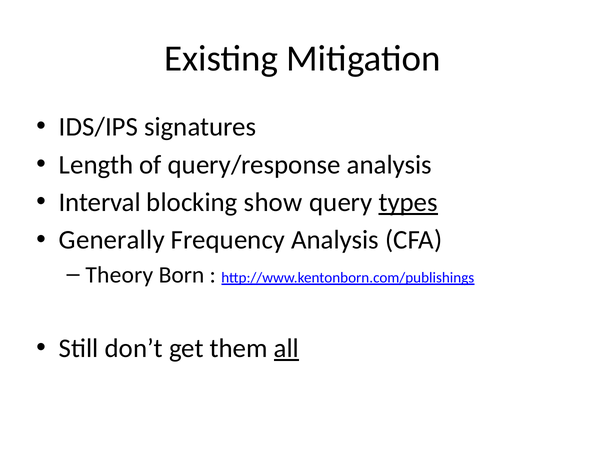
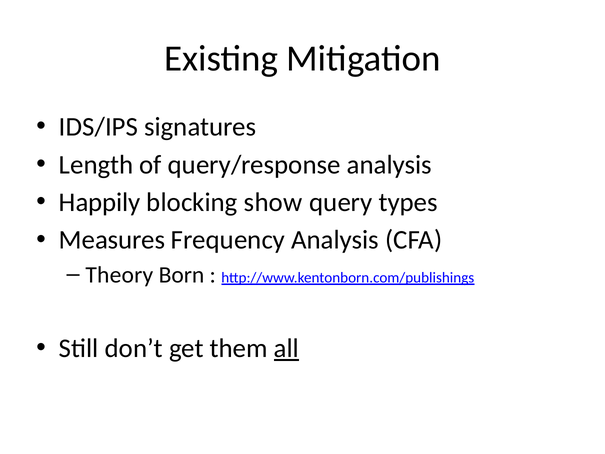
Interval: Interval -> Happily
types underline: present -> none
Generally: Generally -> Measures
